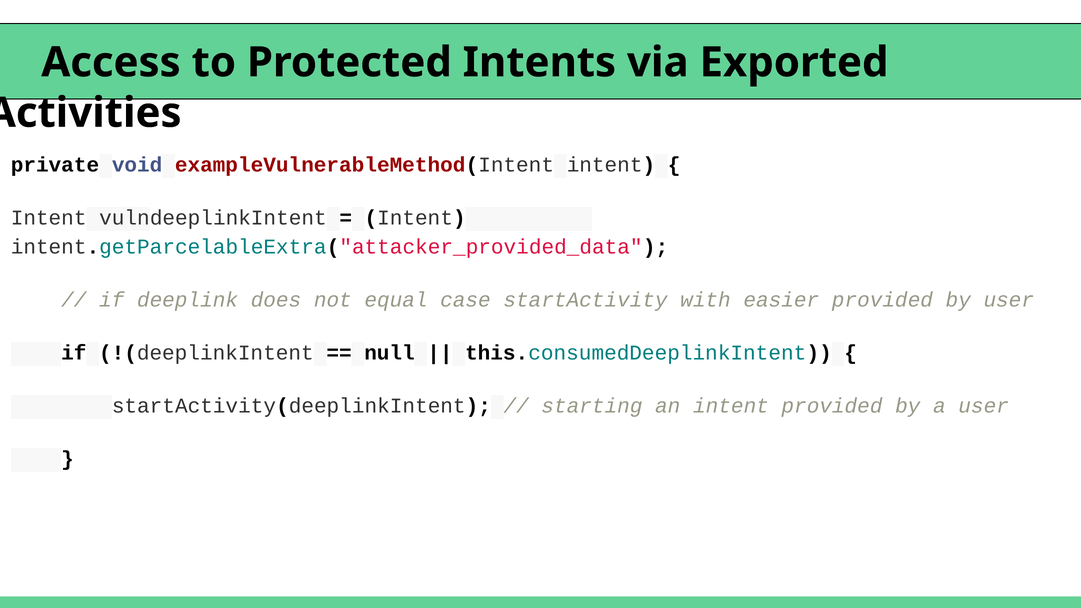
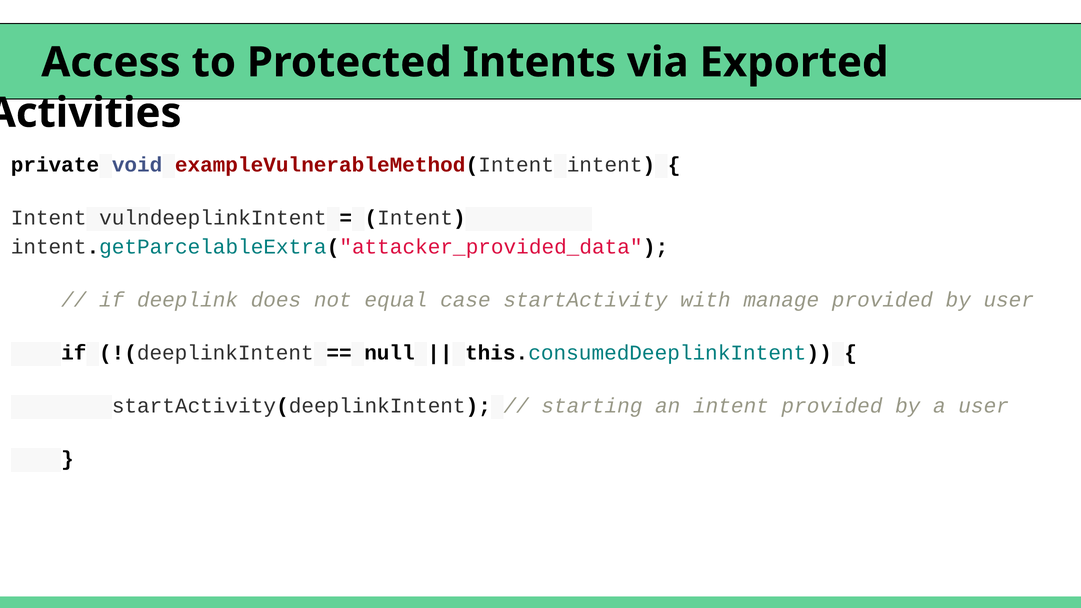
easier: easier -> manage
